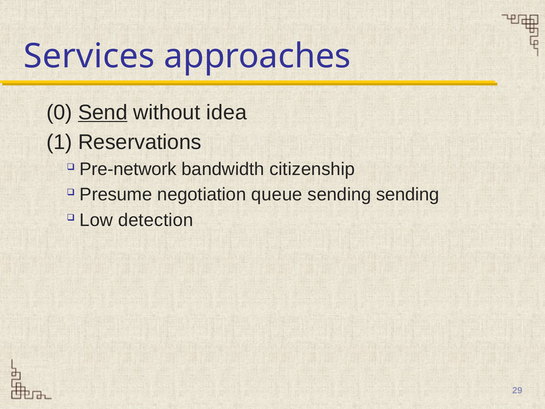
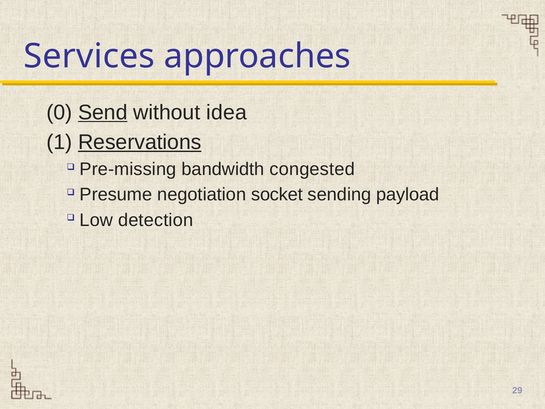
Reservations underline: none -> present
Pre-network: Pre-network -> Pre-missing
citizenship: citizenship -> congested
queue: queue -> socket
sending sending: sending -> payload
